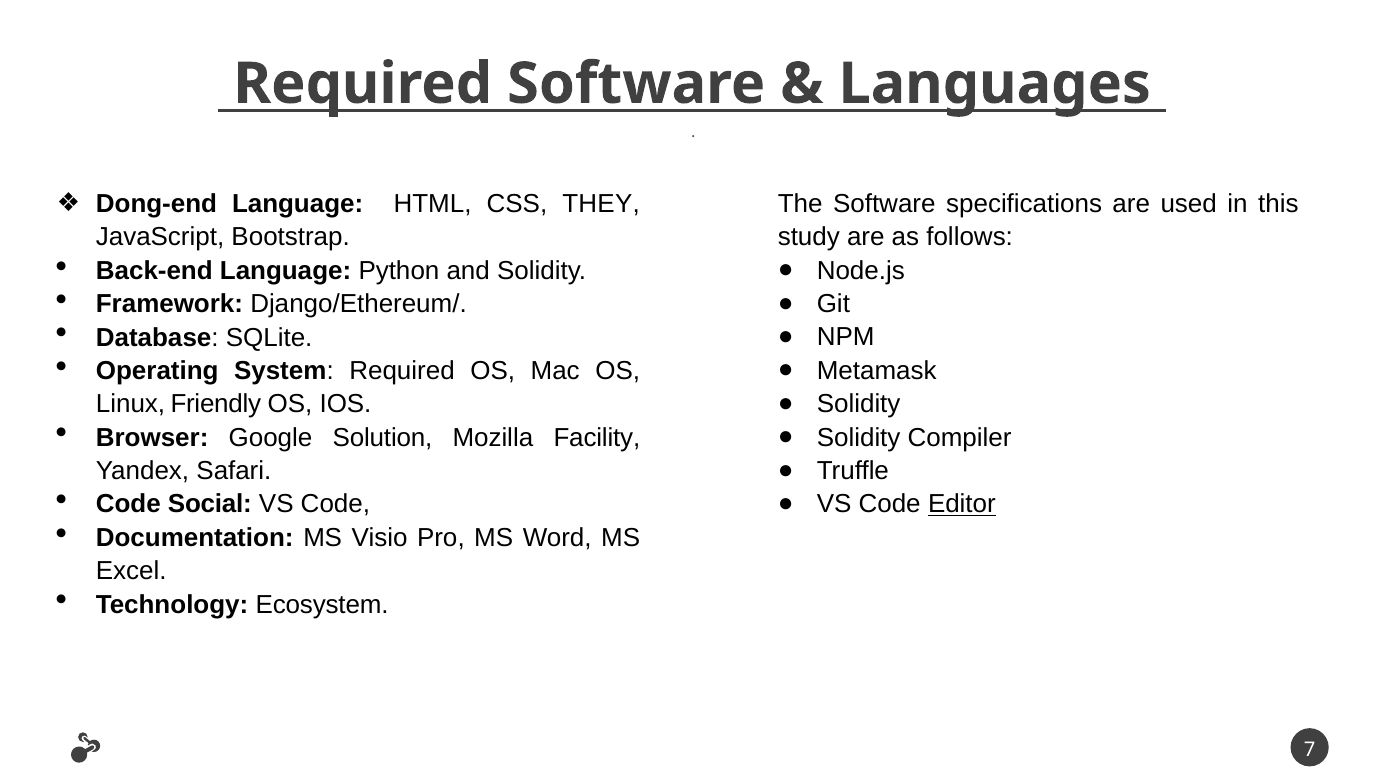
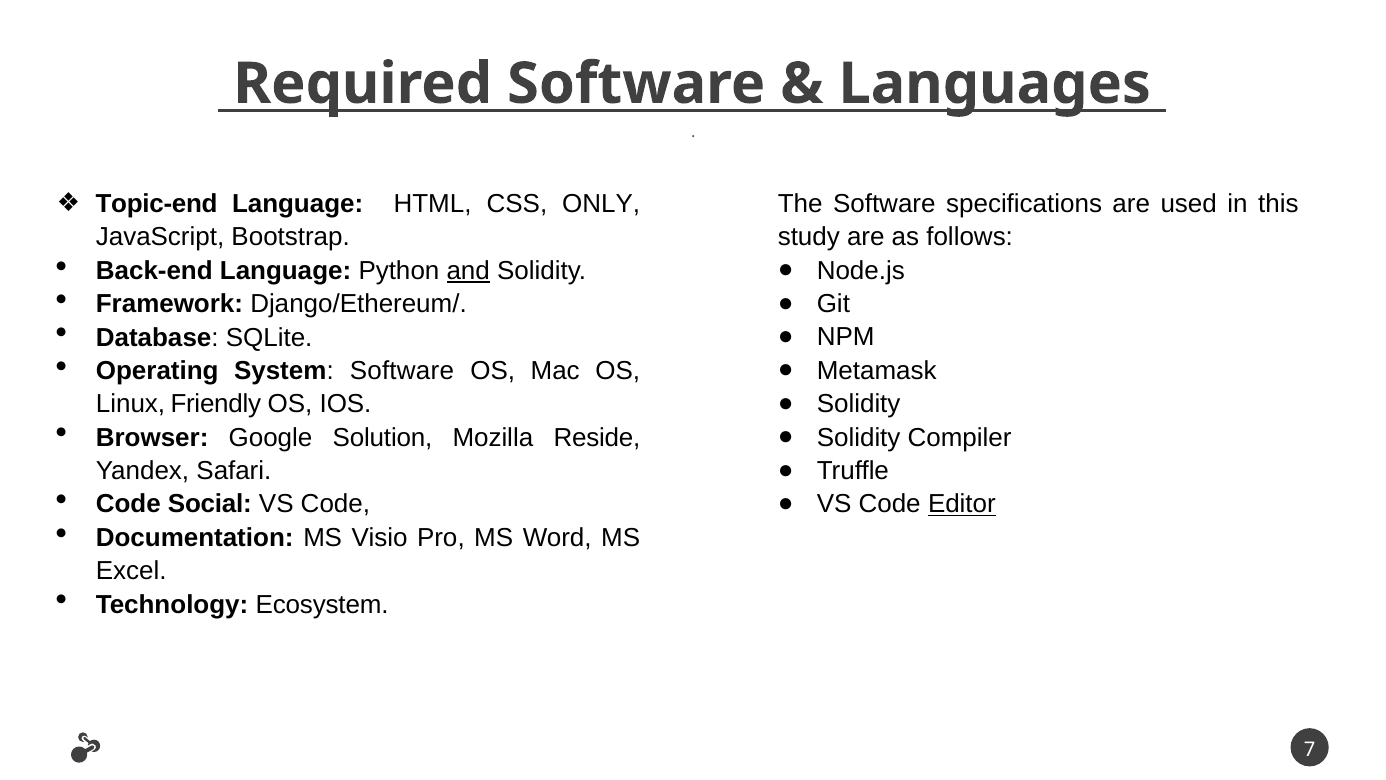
Dong-end: Dong-end -> Topic-end
THEY: THEY -> ONLY
and underline: none -> present
System Required: Required -> Software
Facility: Facility -> Reside
